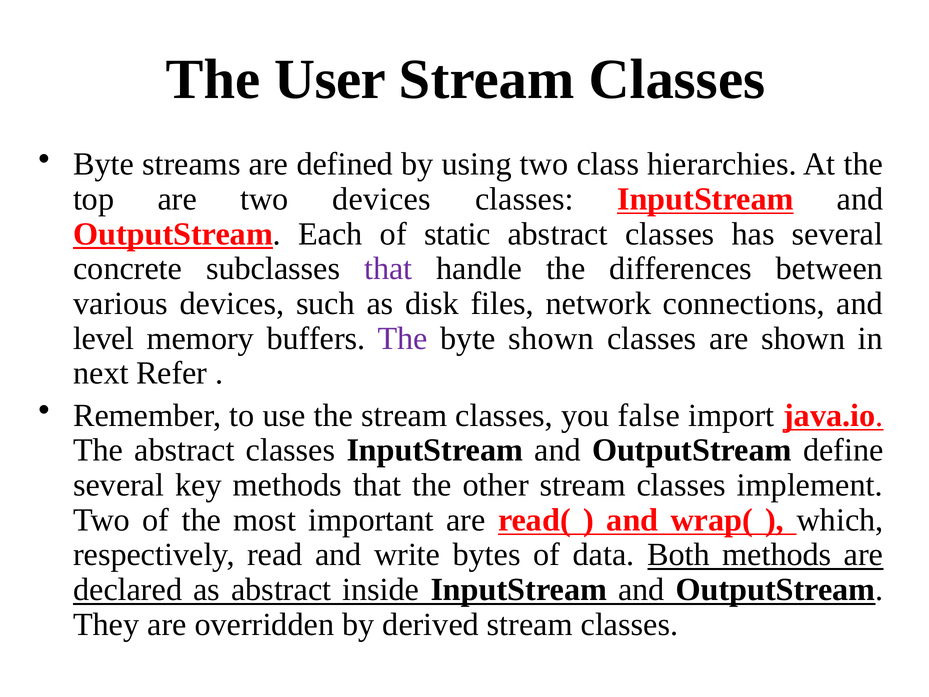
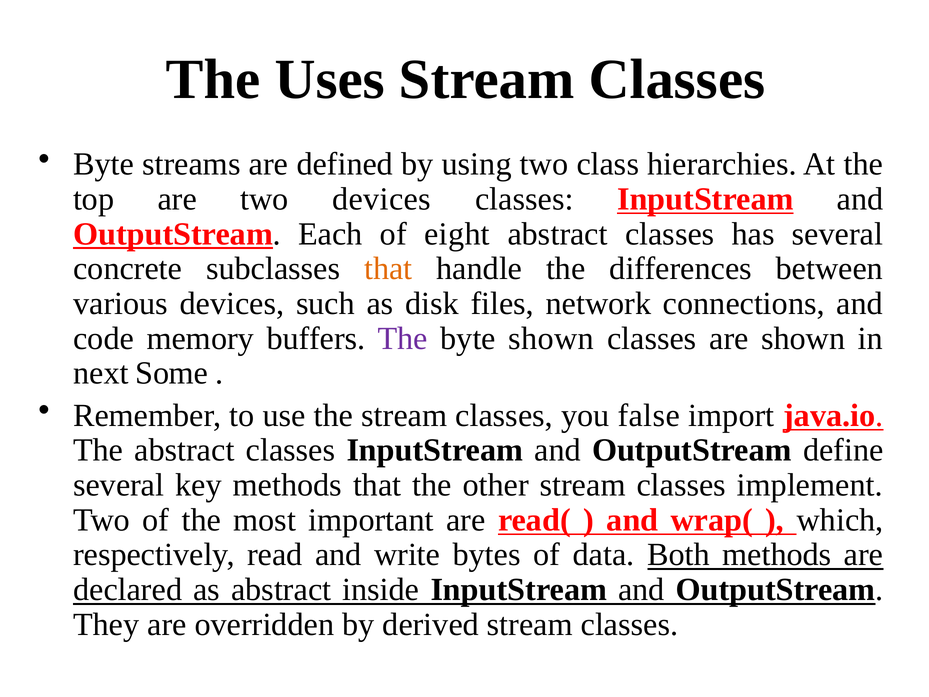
User: User -> Uses
static: static -> eight
that at (388, 269) colour: purple -> orange
level: level -> code
Refer: Refer -> Some
